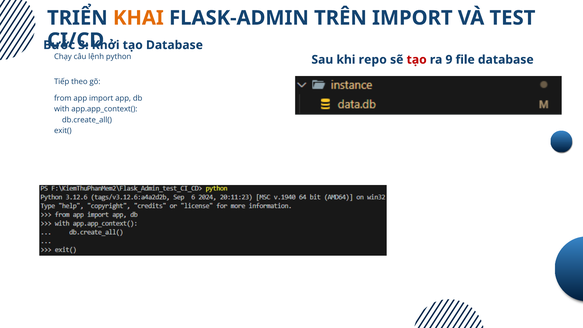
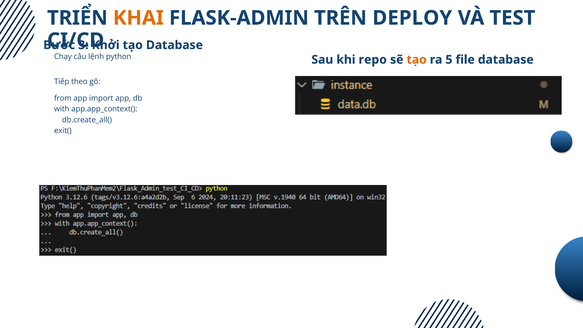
TRÊN IMPORT: IMPORT -> DEPLOY
tạo at (417, 60) colour: red -> orange
9: 9 -> 5
